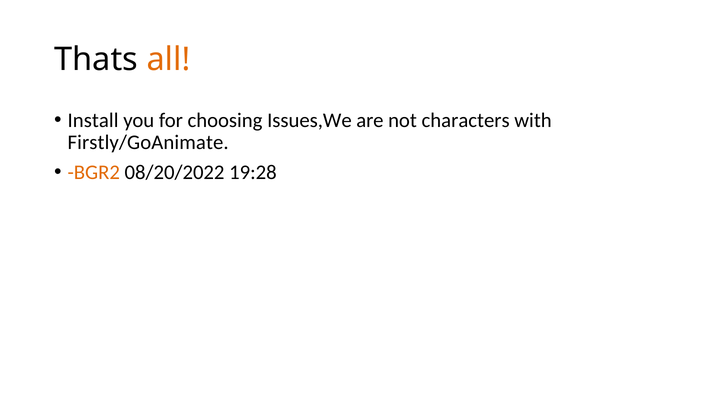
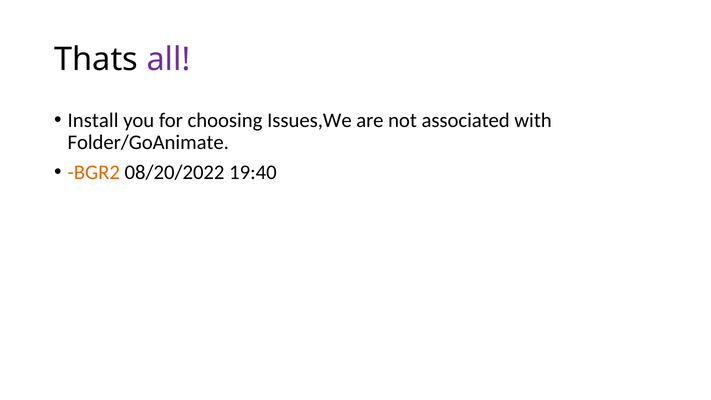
all colour: orange -> purple
characters: characters -> associated
Firstly/GoAnimate: Firstly/GoAnimate -> Folder/GoAnimate
19:28: 19:28 -> 19:40
